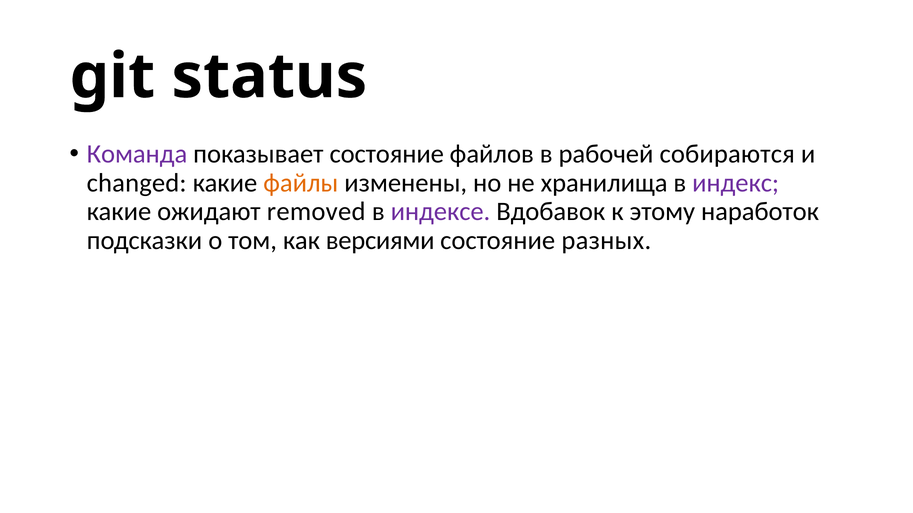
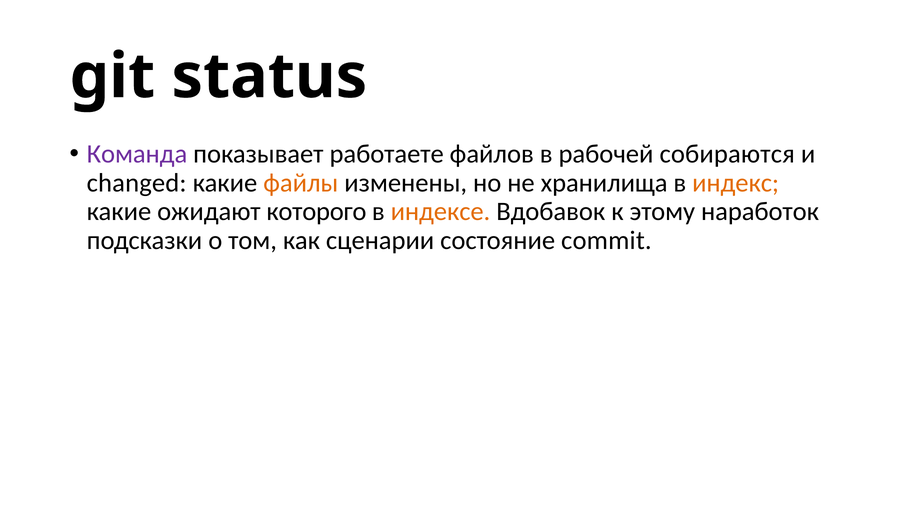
показывает состояние: состояние -> работаете
индекс colour: purple -> orange
removed: removed -> которого
индексе colour: purple -> orange
версиями: версиями -> сценарии
разных: разных -> commit
